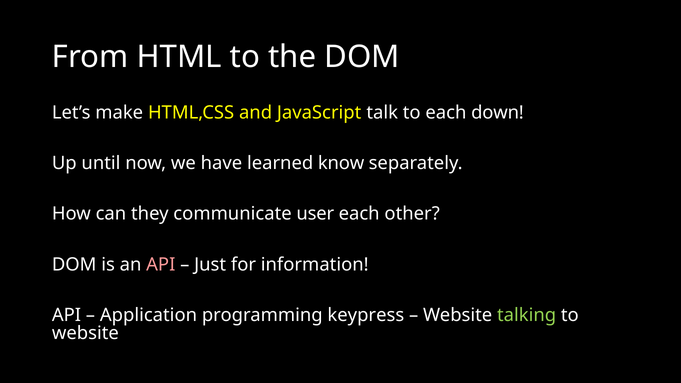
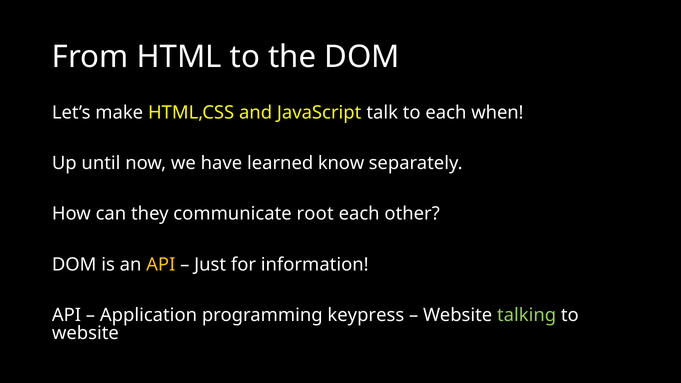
down: down -> when
user: user -> root
API at (161, 264) colour: pink -> yellow
